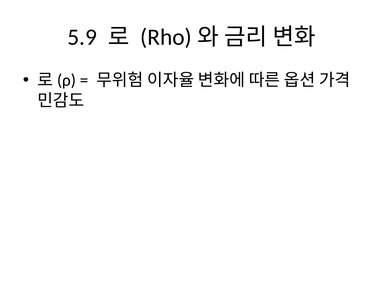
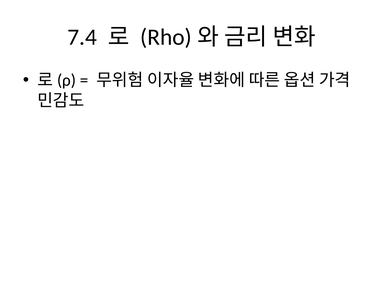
5.9: 5.9 -> 7.4
